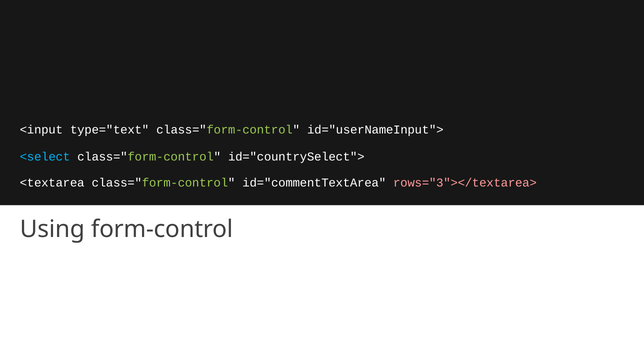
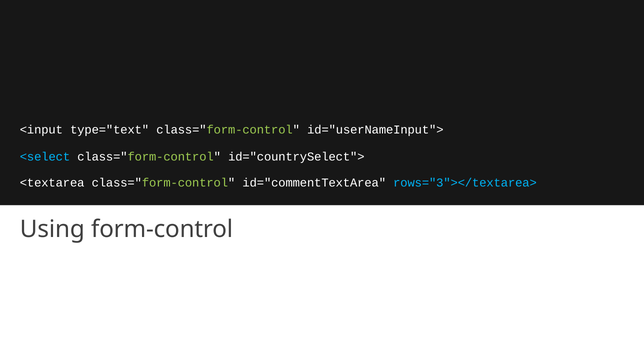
rows="3"></textarea> colour: pink -> light blue
